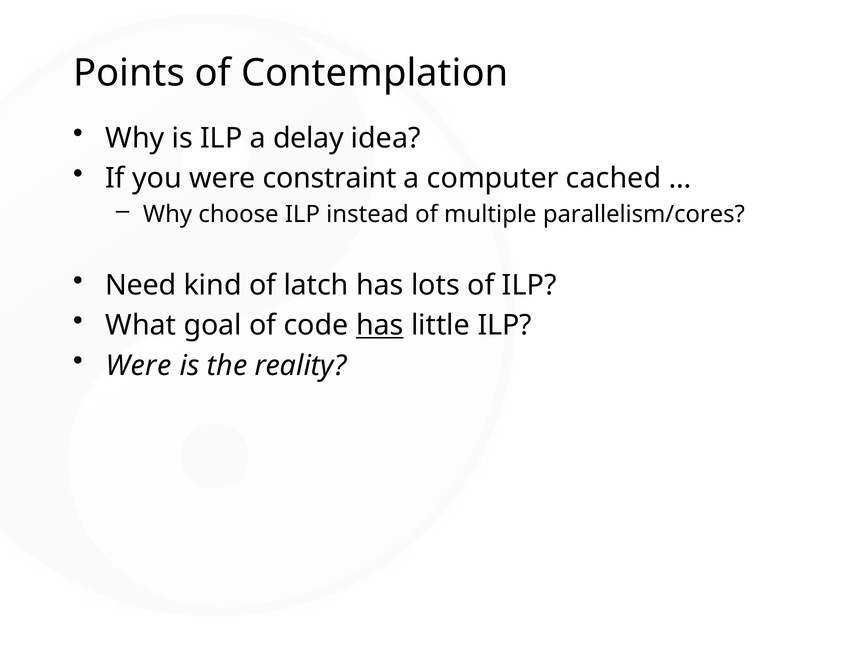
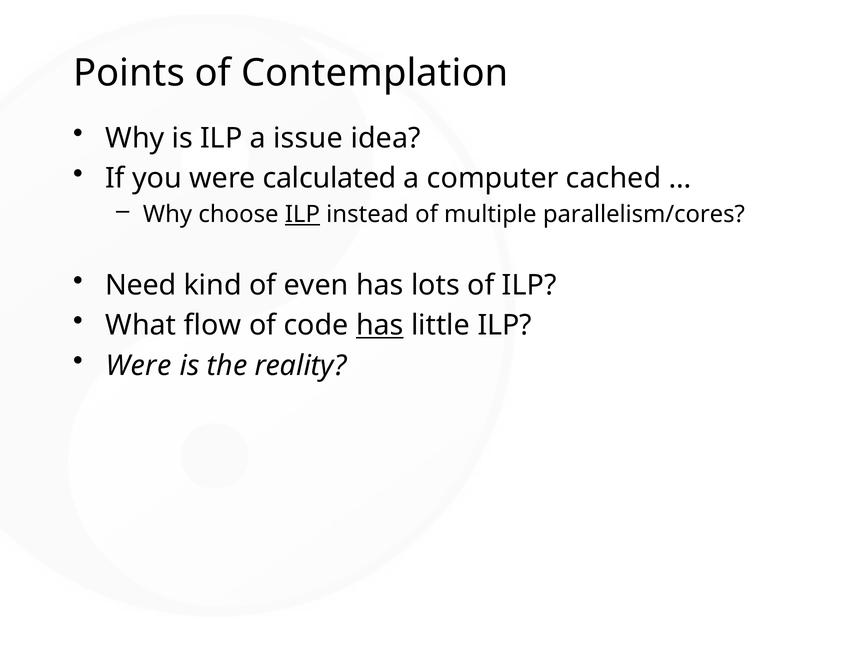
delay: delay -> issue
constraint: constraint -> calculated
ILP at (302, 214) underline: none -> present
latch: latch -> even
goal: goal -> flow
